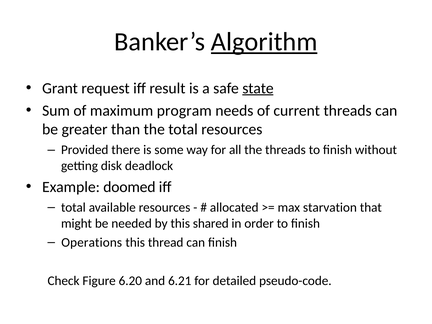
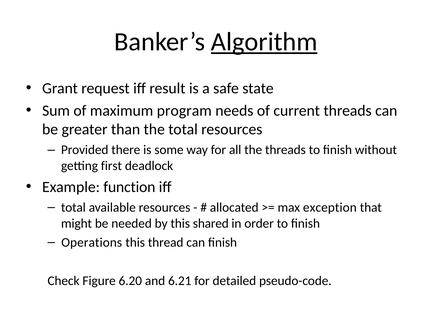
state underline: present -> none
disk: disk -> first
doomed: doomed -> function
starvation: starvation -> exception
